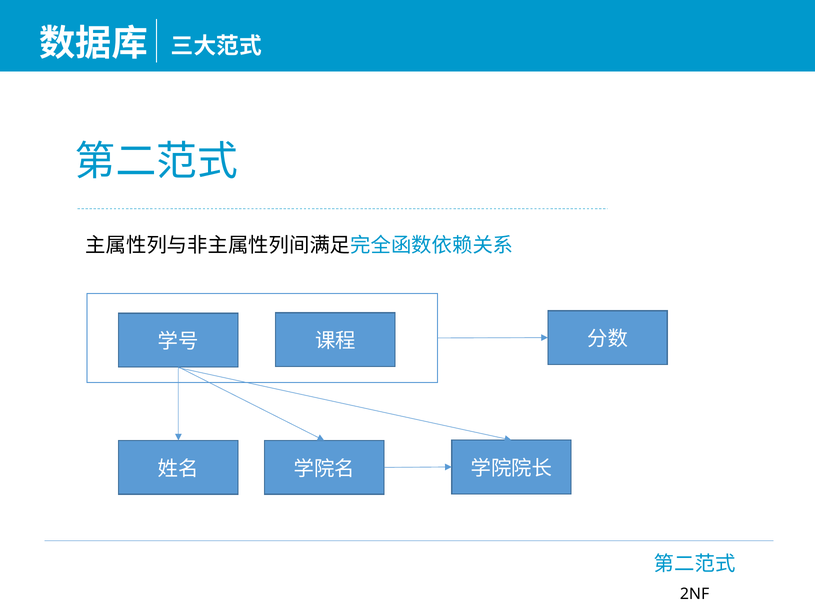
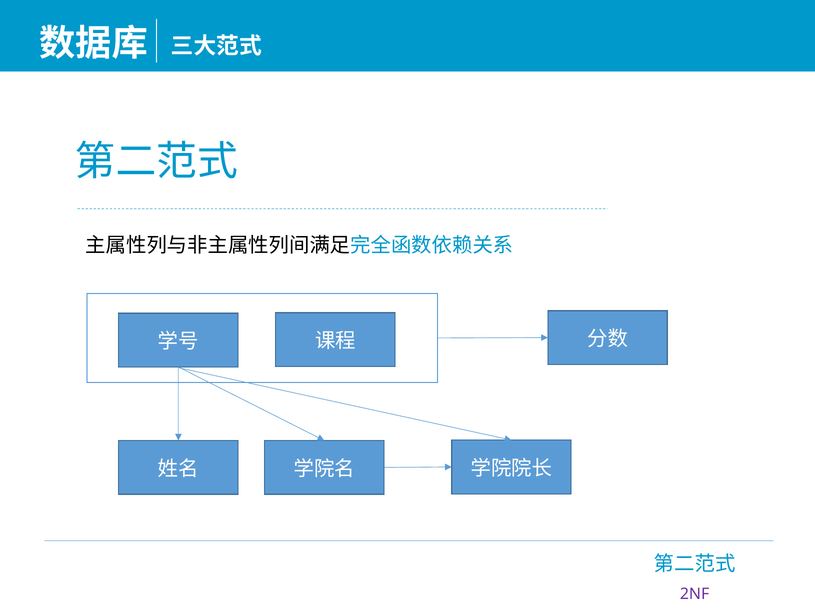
2NF colour: black -> purple
